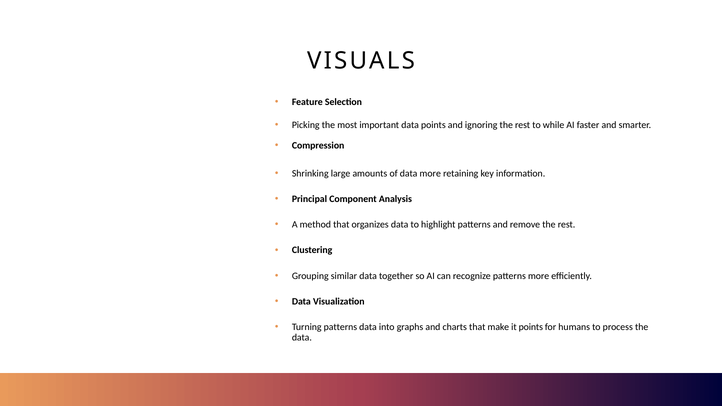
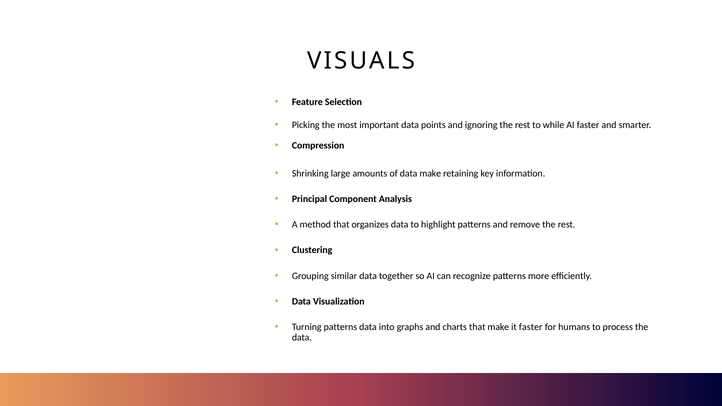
data more: more -> make
it points: points -> faster
